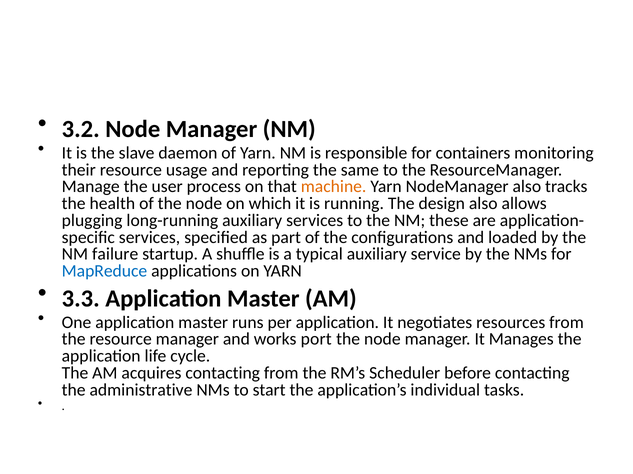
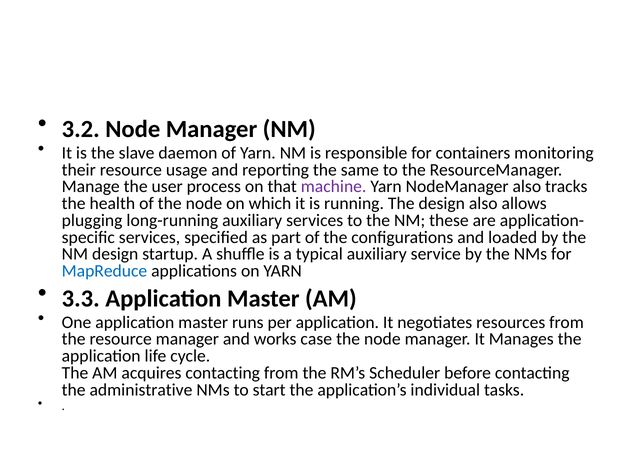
machine colour: orange -> purple
NM failure: failure -> design
port: port -> case
